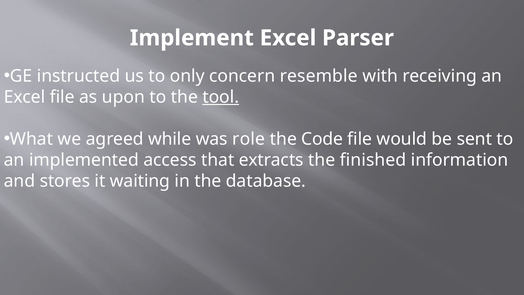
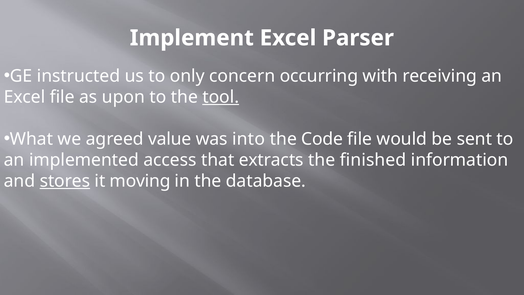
resemble: resemble -> occurring
while: while -> value
role: role -> into
stores underline: none -> present
waiting: waiting -> moving
